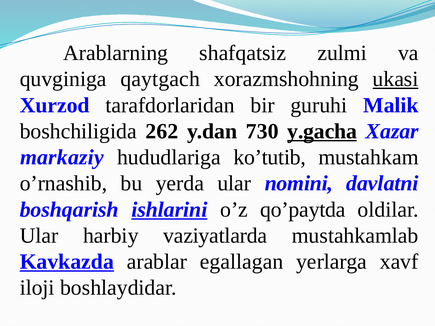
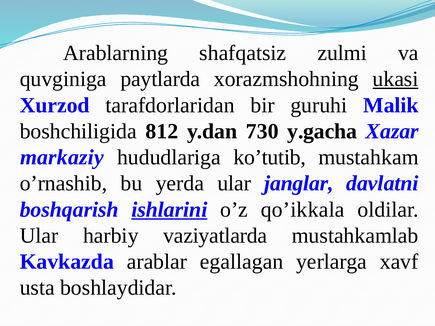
qaytgach: qaytgach -> paytlarda
262: 262 -> 812
y.gacha underline: present -> none
nomini: nomini -> janglar
qo’paytda: qo’paytda -> qo’ikkala
Kavkazda underline: present -> none
iloji: iloji -> usta
